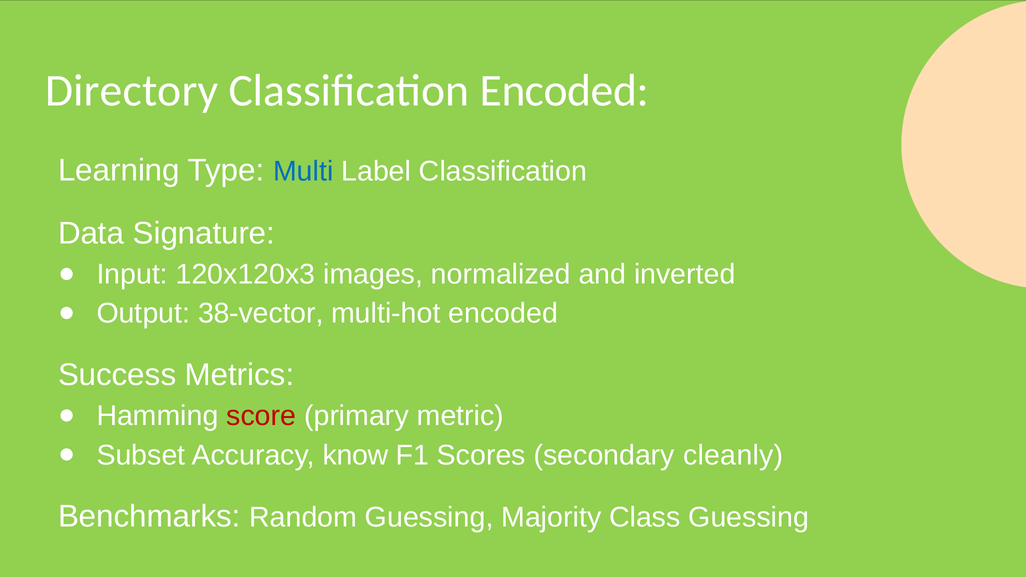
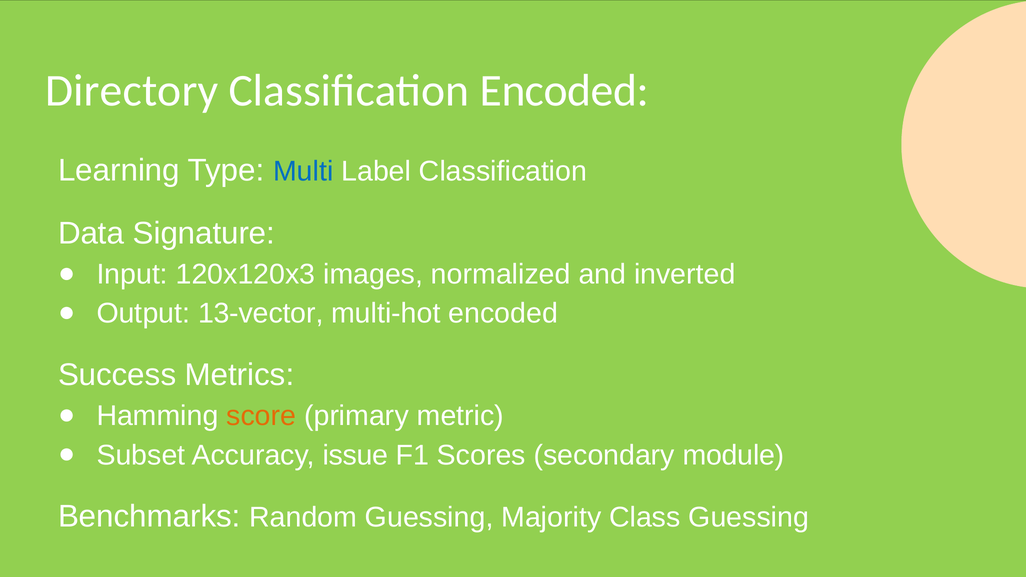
38-vector: 38-vector -> 13-vector
score colour: red -> orange
know: know -> issue
cleanly: cleanly -> module
